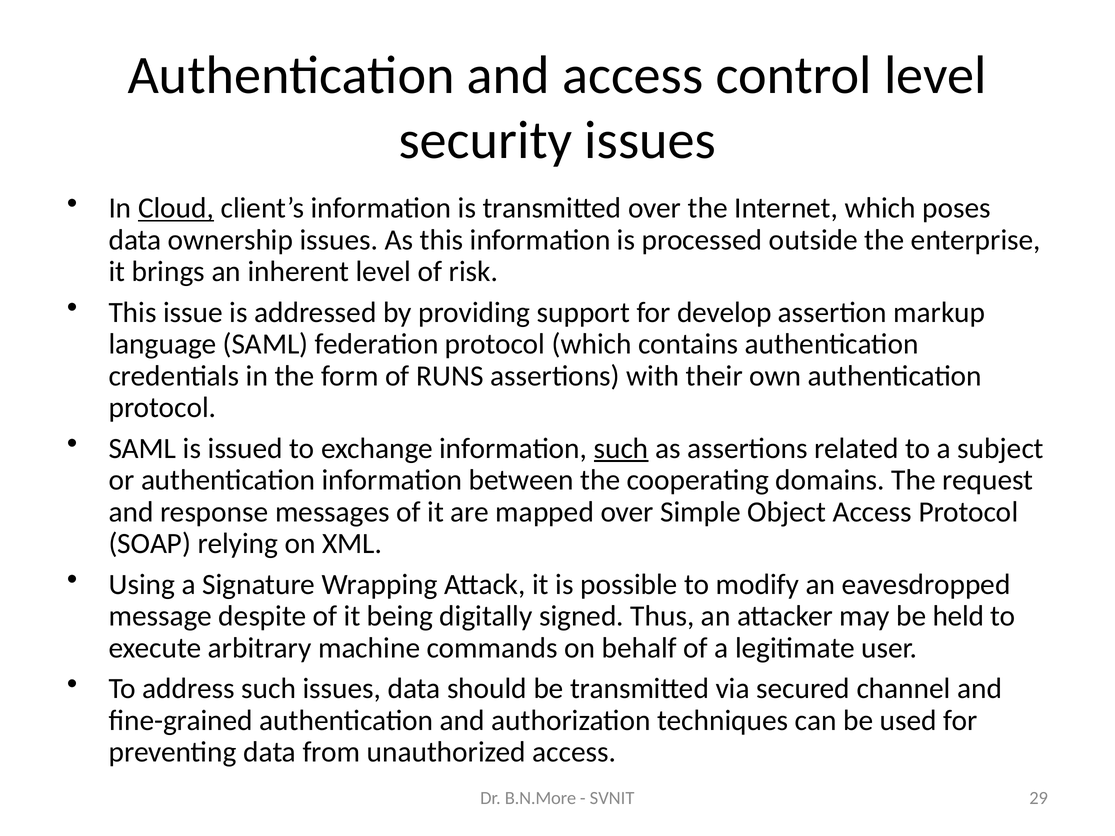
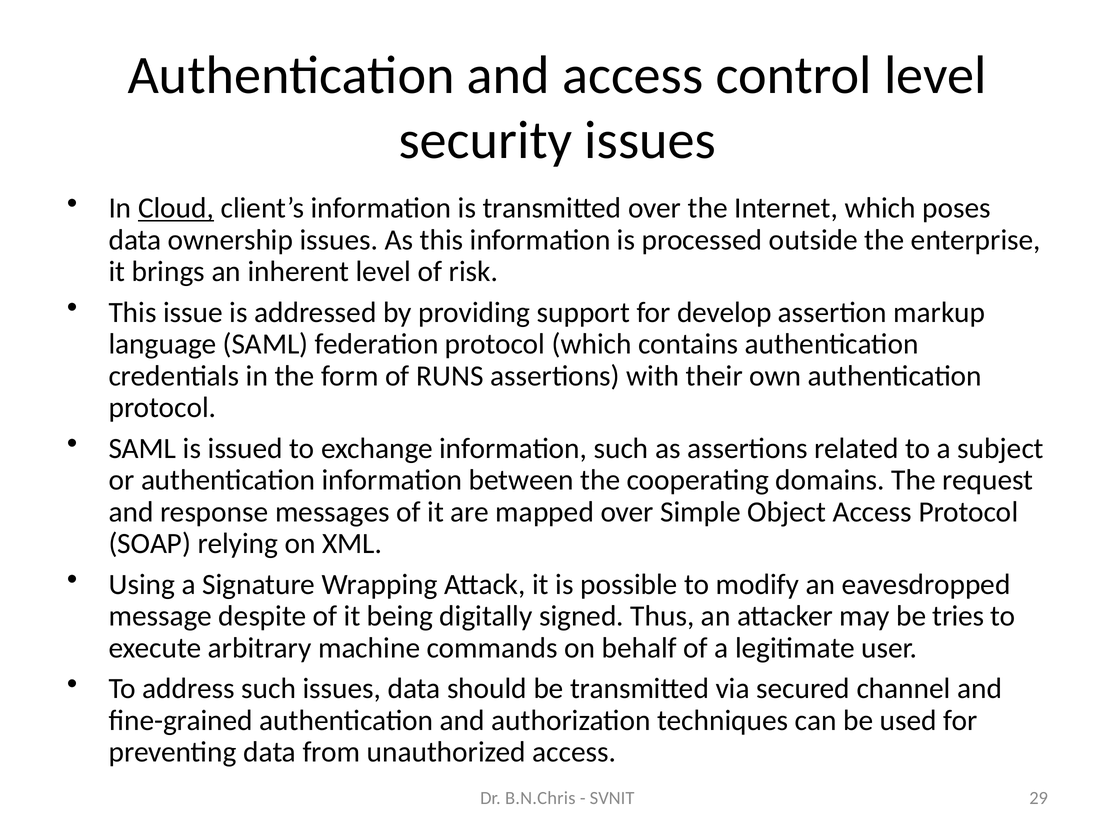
such at (621, 448) underline: present -> none
held: held -> tries
B.N.More: B.N.More -> B.N.Chris
